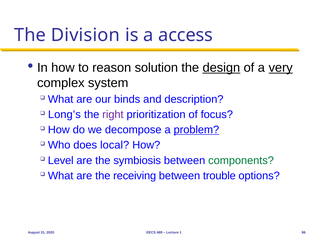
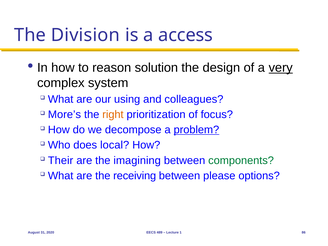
design underline: present -> none
binds: binds -> using
description: description -> colleagues
Long’s: Long’s -> More’s
right colour: purple -> orange
Level: Level -> Their
symbiosis: symbiosis -> imagining
trouble: trouble -> please
